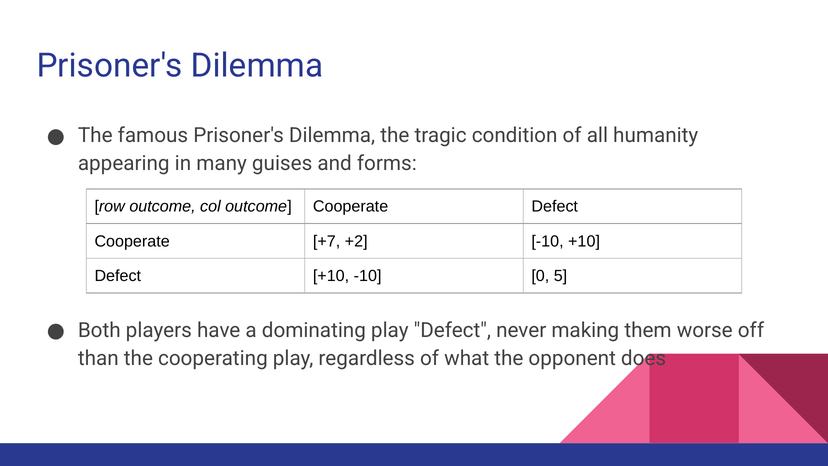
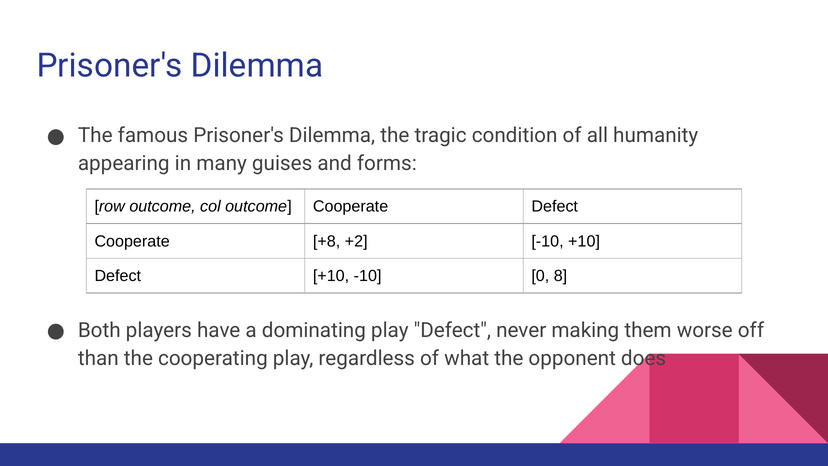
+7: +7 -> +8
5: 5 -> 8
